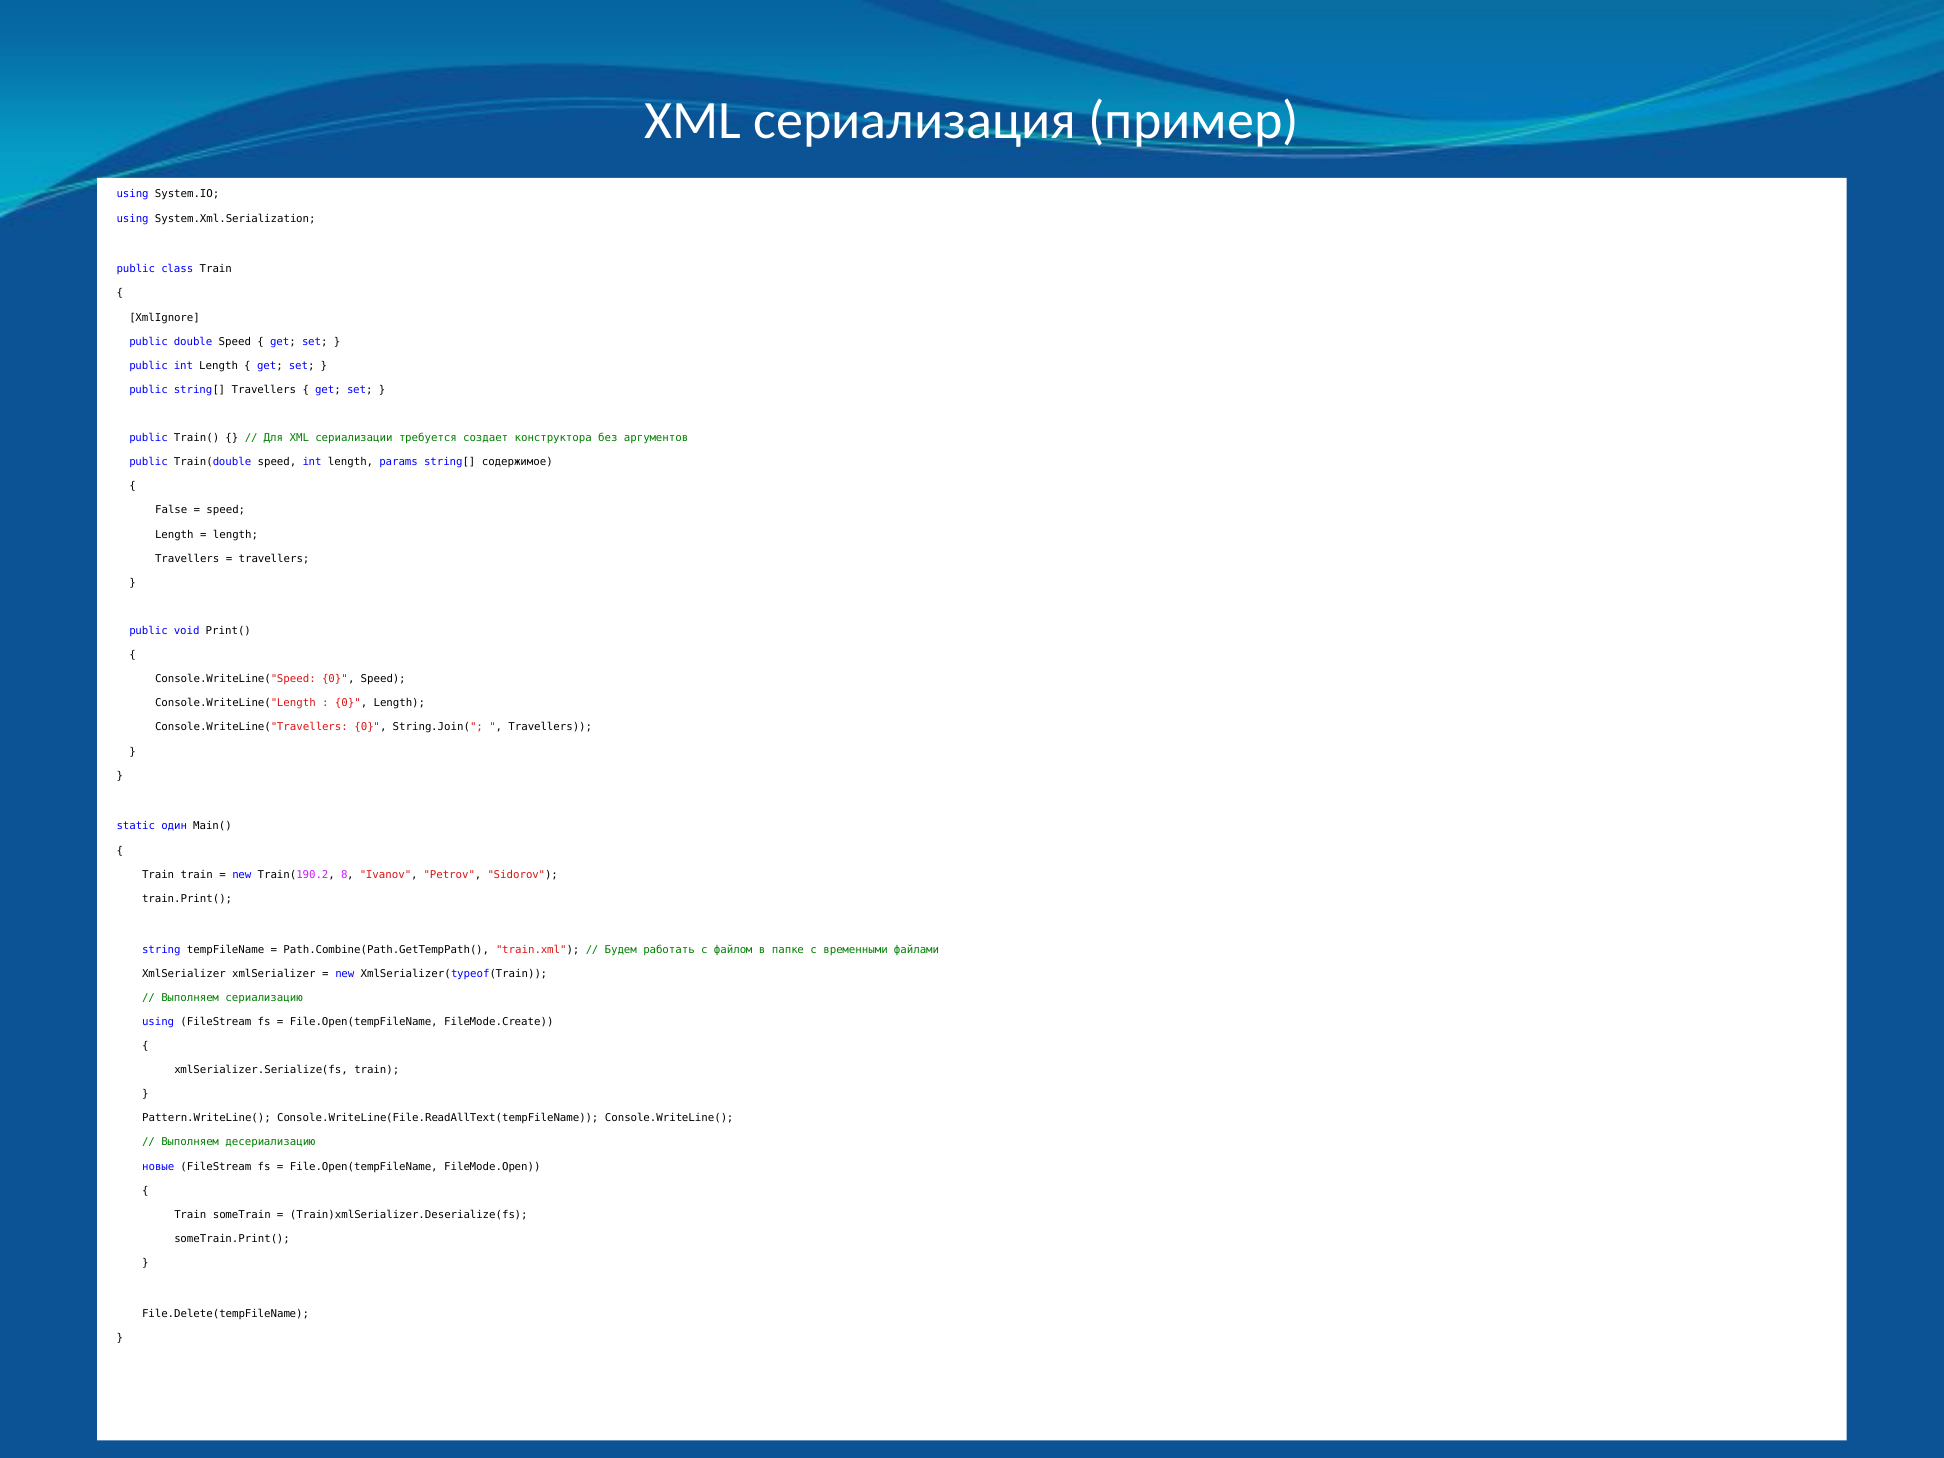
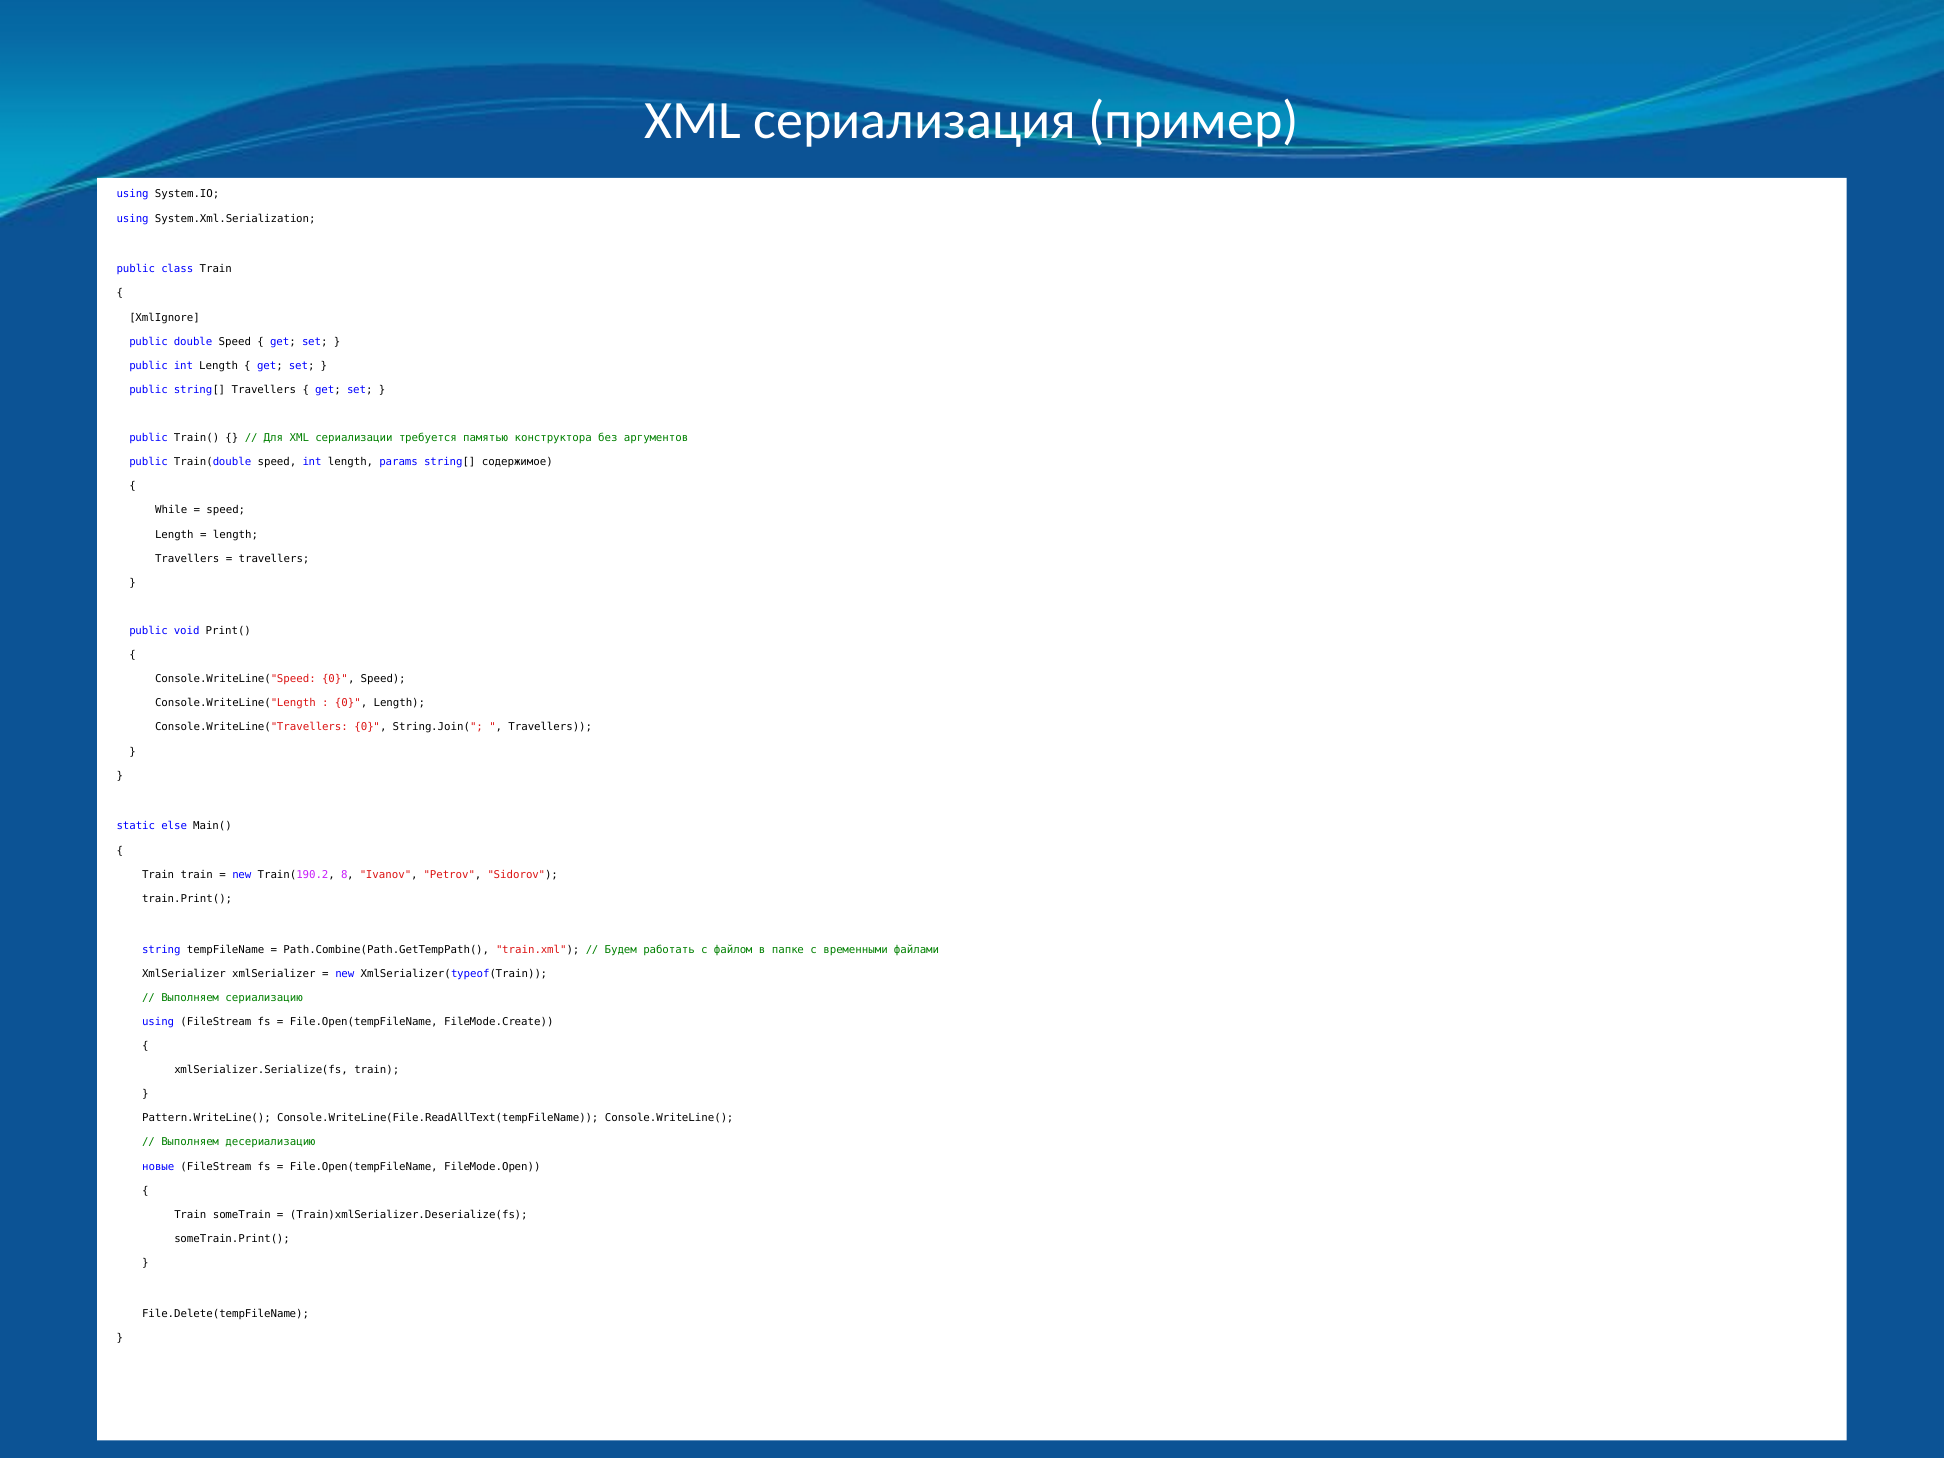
создает: создает -> памятью
False: False -> While
один: один -> else
